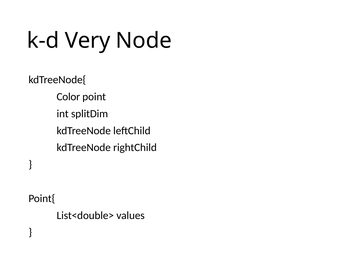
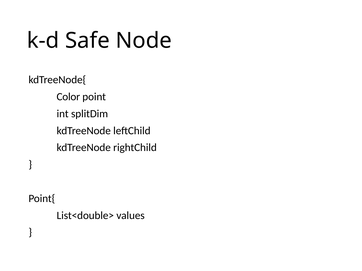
Very: Very -> Safe
